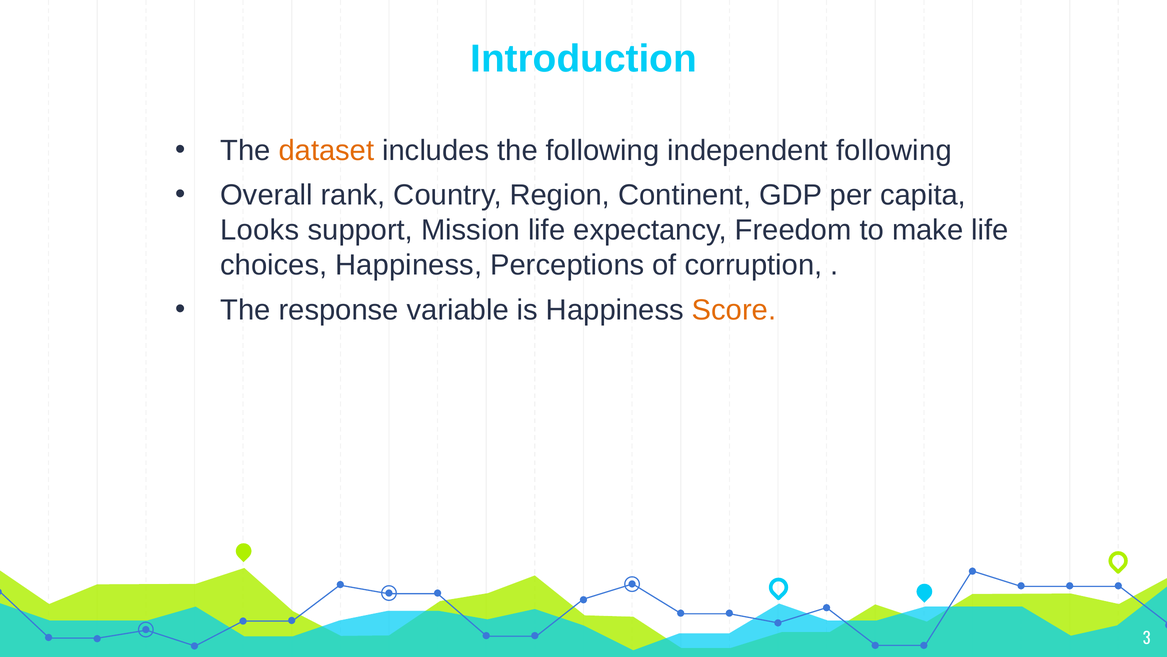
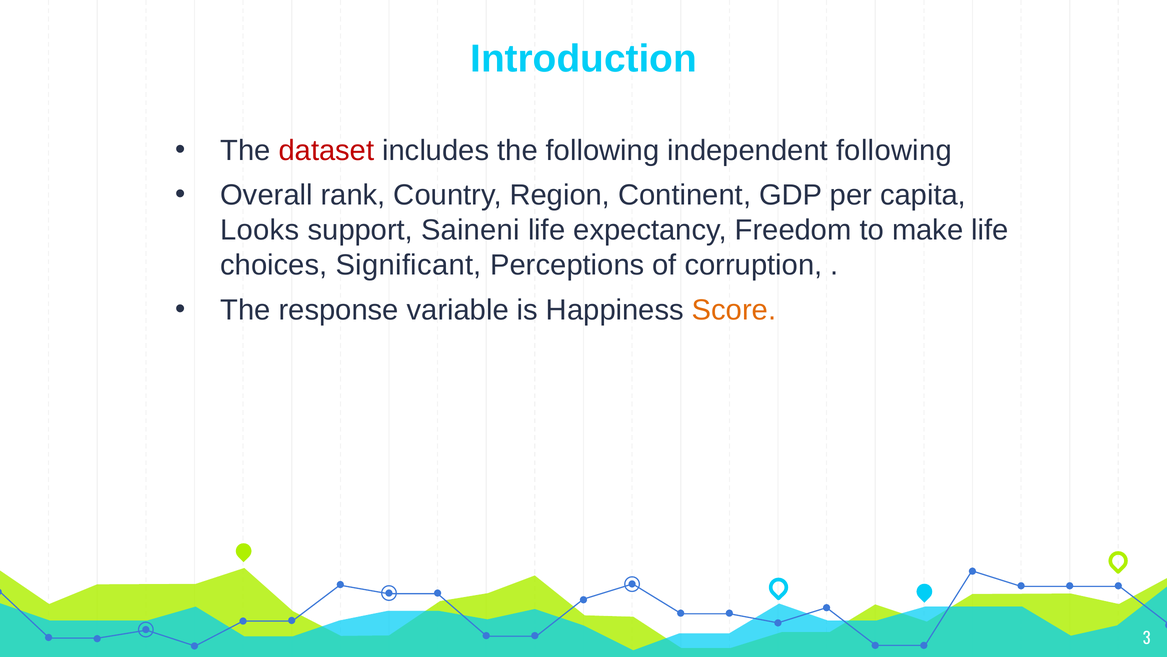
dataset colour: orange -> red
Mission: Mission -> Saineni
choices Happiness: Happiness -> Significant
